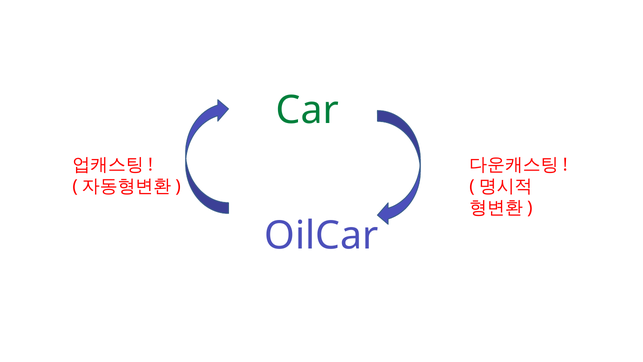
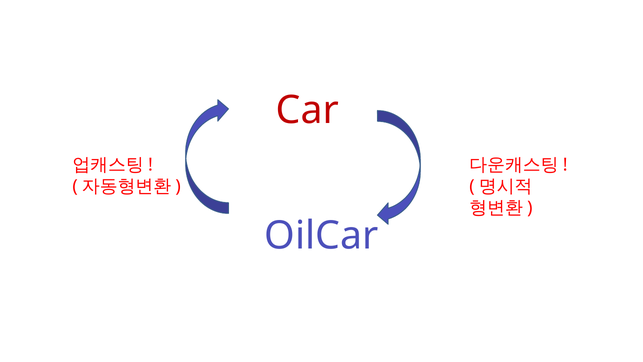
Car colour: green -> red
